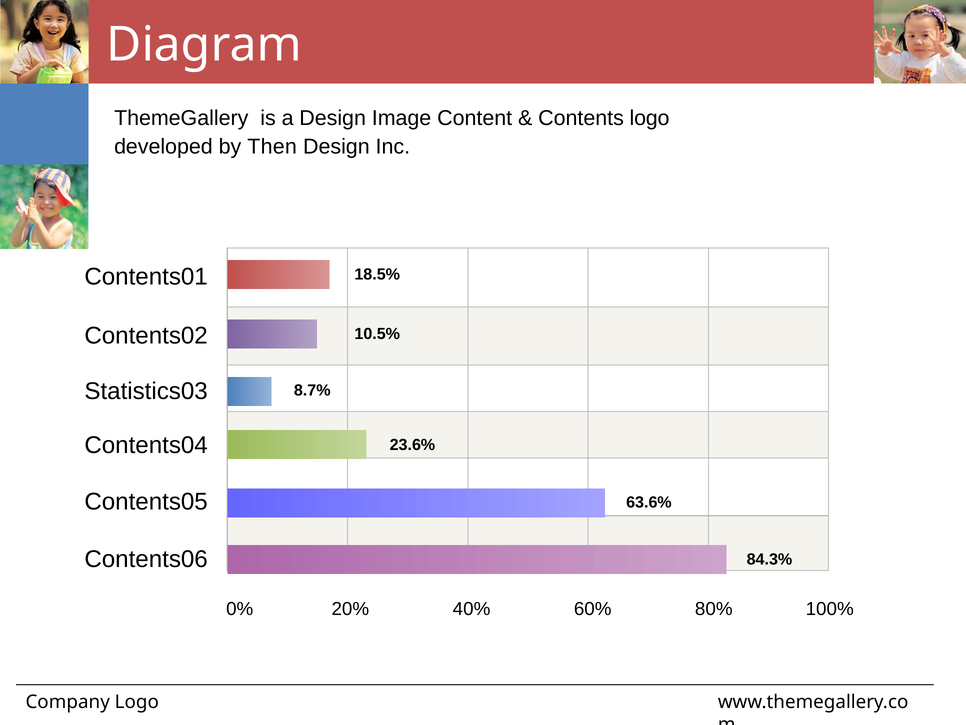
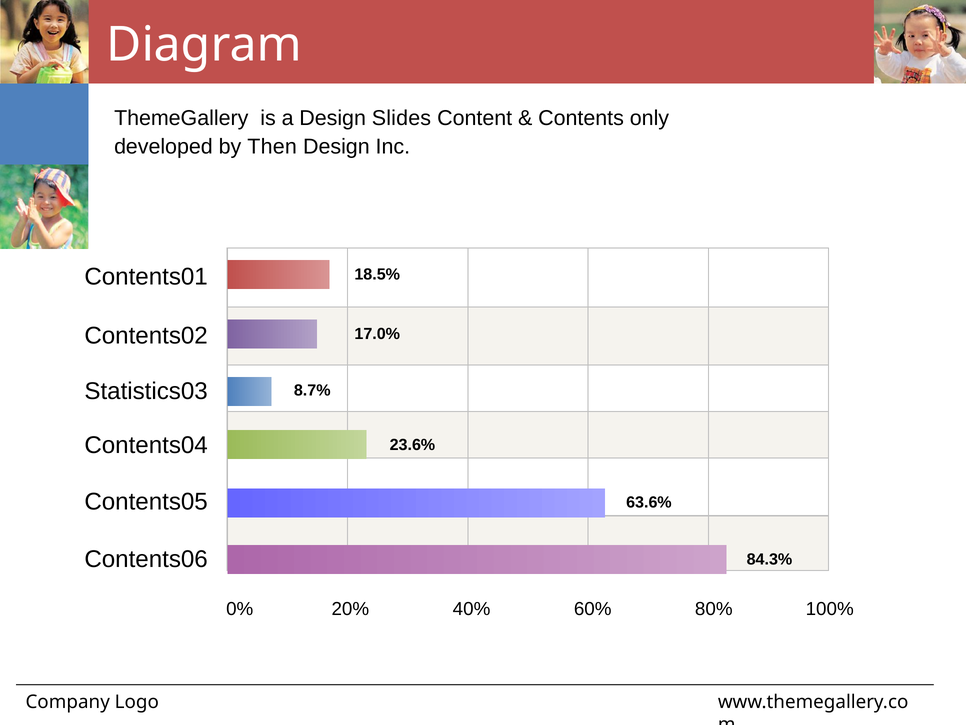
Image: Image -> Slides
Contents logo: logo -> only
10.5%: 10.5% -> 17.0%
